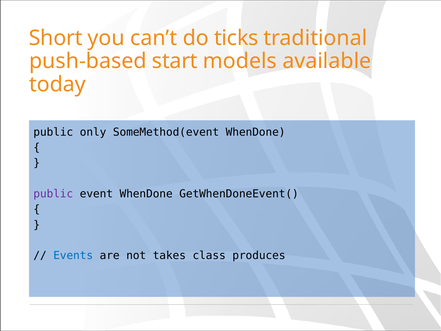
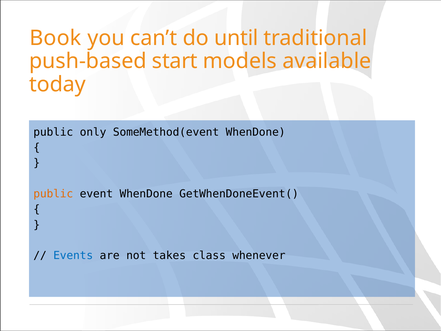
Short: Short -> Book
ticks: ticks -> until
public at (53, 194) colour: purple -> orange
produces: produces -> whenever
